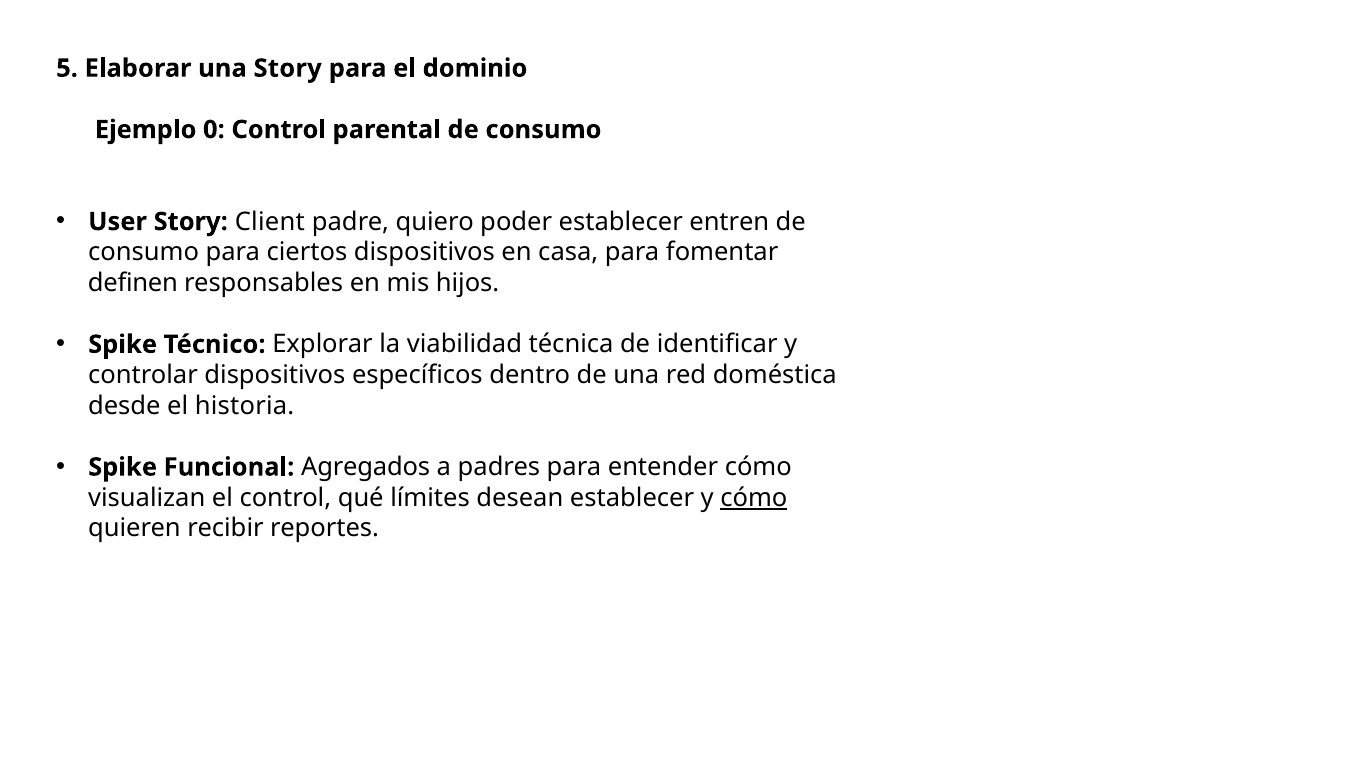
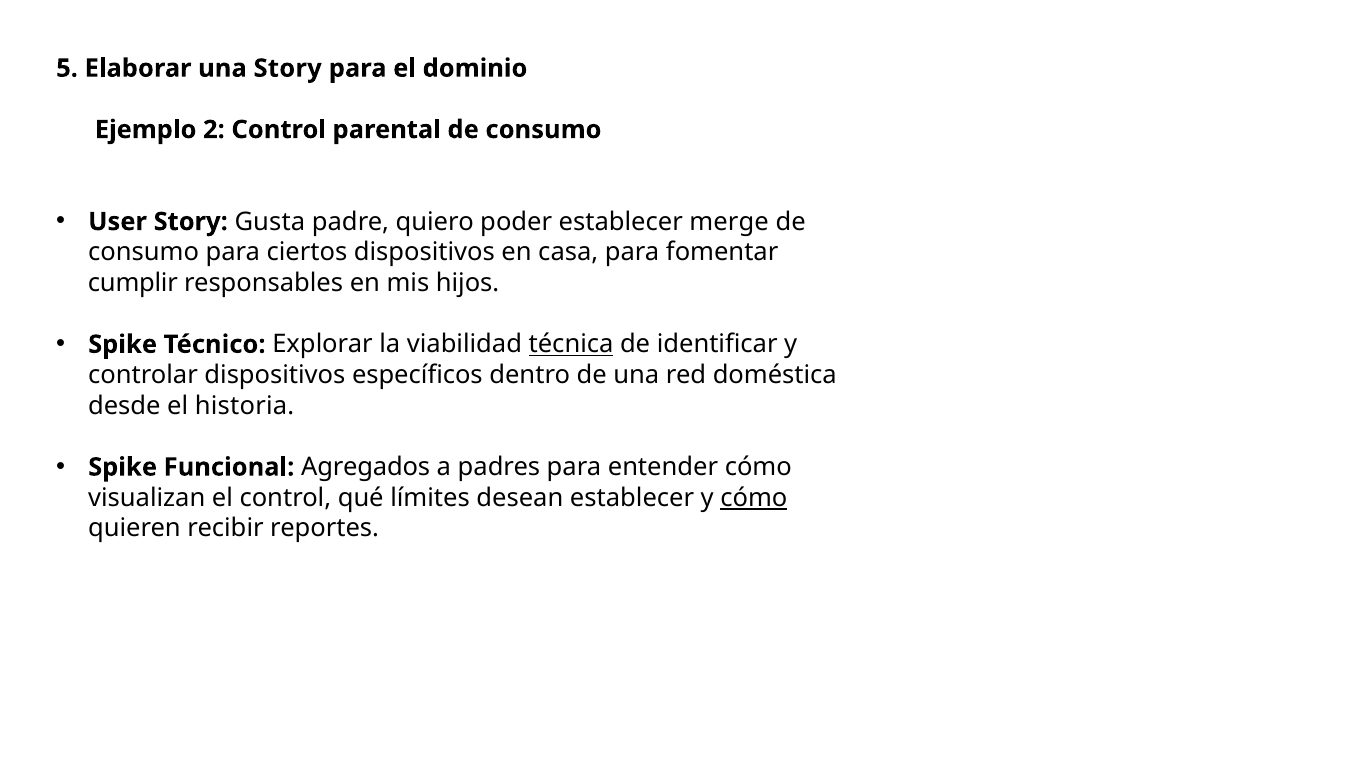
0: 0 -> 2
Client: Client -> Gusta
entren: entren -> merge
definen: definen -> cumplir
técnica underline: none -> present
